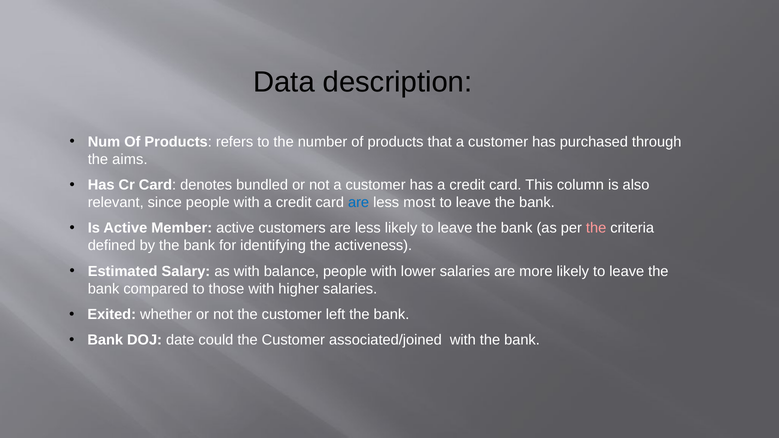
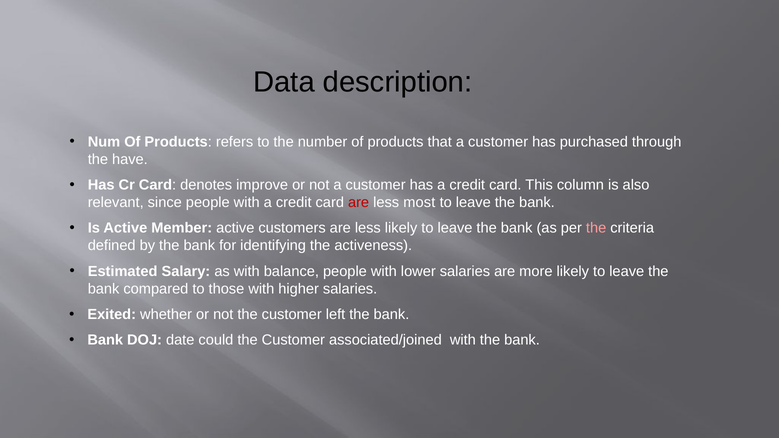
aims: aims -> have
bundled: bundled -> improve
are at (359, 203) colour: blue -> red
